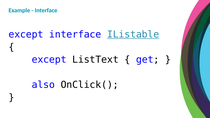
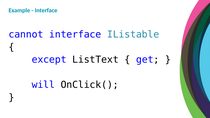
except at (26, 34): except -> cannot
IListable underline: present -> none
also: also -> will
